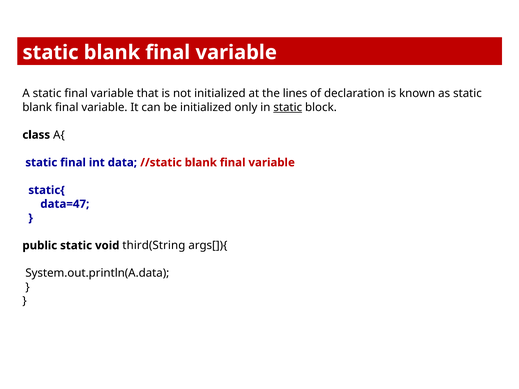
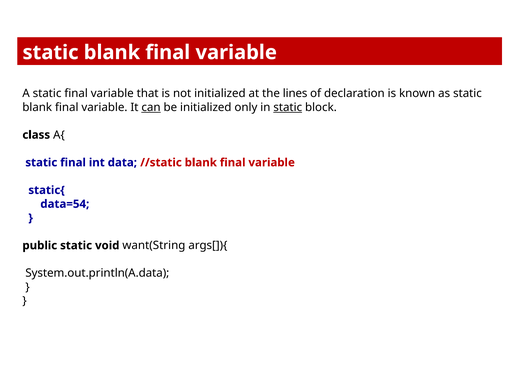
can underline: none -> present
data=47: data=47 -> data=54
third(String: third(String -> want(String
